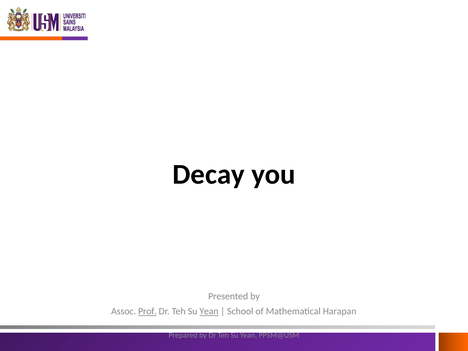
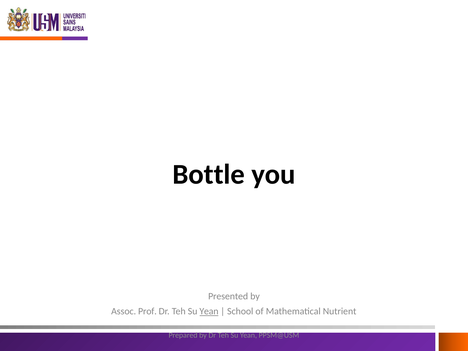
Decay: Decay -> Bottle
Prof underline: present -> none
Harapan: Harapan -> Nutrient
